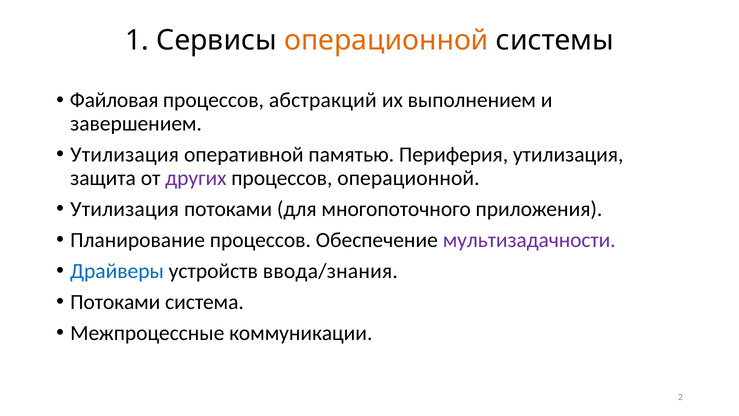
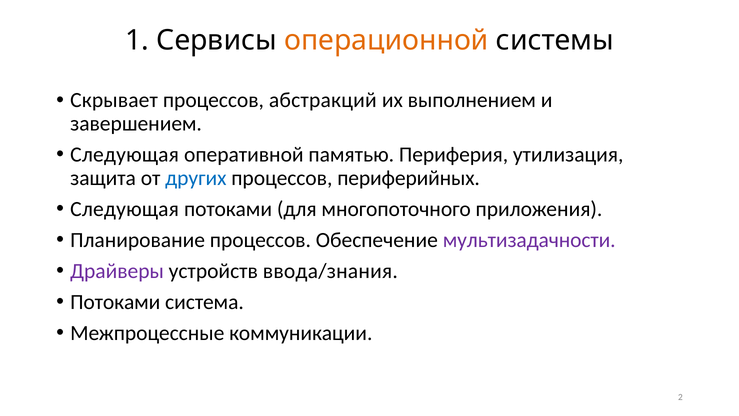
Файловая: Файловая -> Скрывает
Утилизация at (125, 155): Утилизация -> Следующая
других colour: purple -> blue
процессов операционной: операционной -> периферийных
Утилизация at (125, 209): Утилизация -> Следующая
Драйверы colour: blue -> purple
